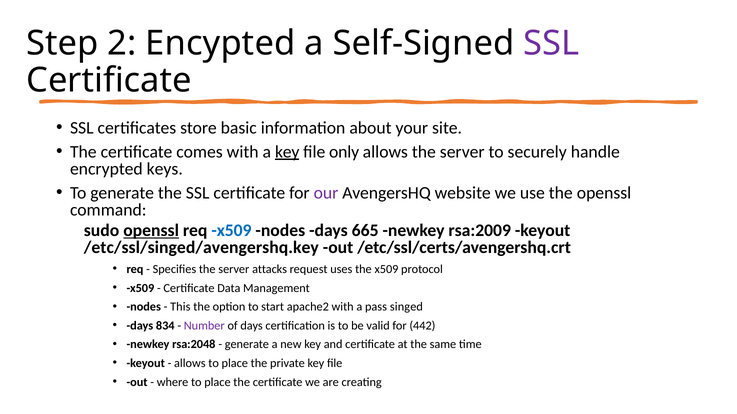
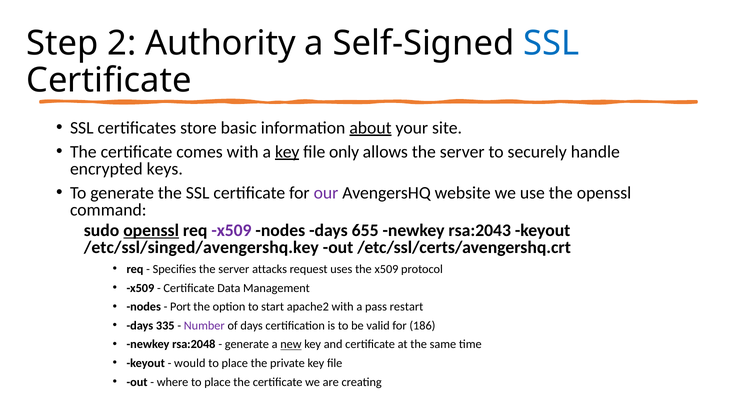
Encypted: Encypted -> Authority
SSL at (551, 43) colour: purple -> blue
about underline: none -> present
x509 at (231, 231) colour: blue -> purple
665: 665 -> 655
rsa:2009: rsa:2009 -> rsa:2043
This: This -> Port
singed: singed -> restart
834: 834 -> 335
442: 442 -> 186
new underline: none -> present
allows at (190, 364): allows -> would
